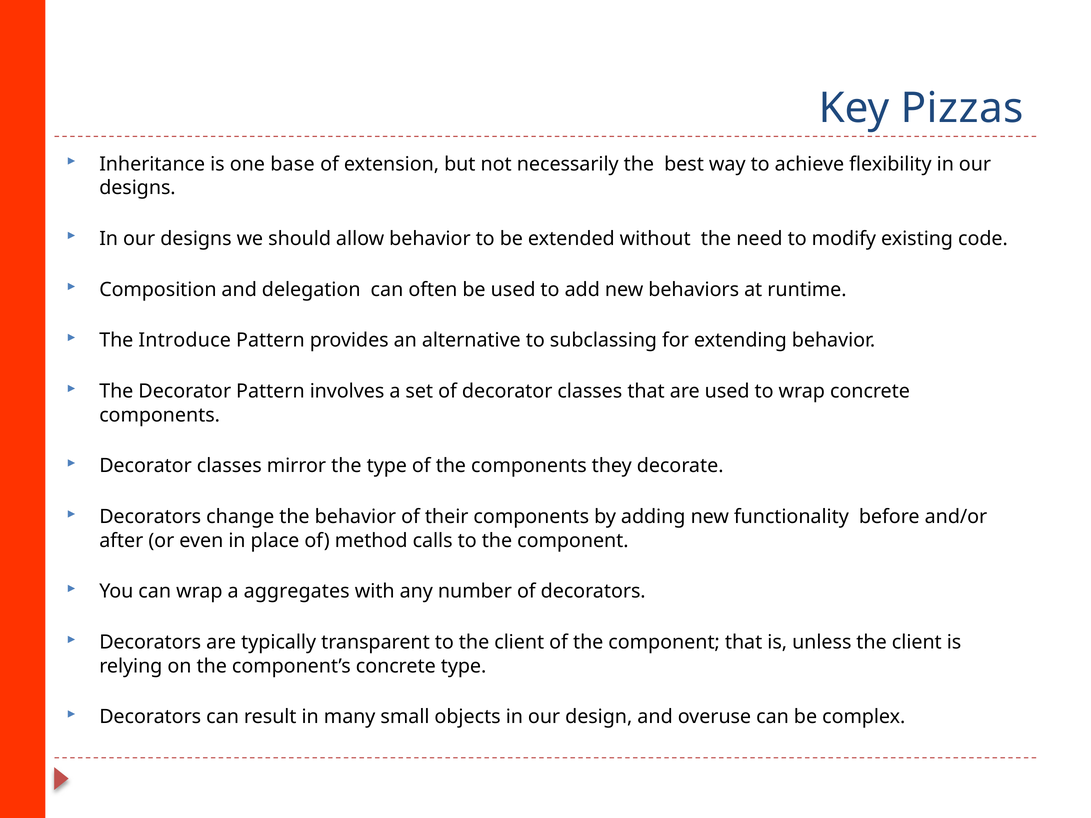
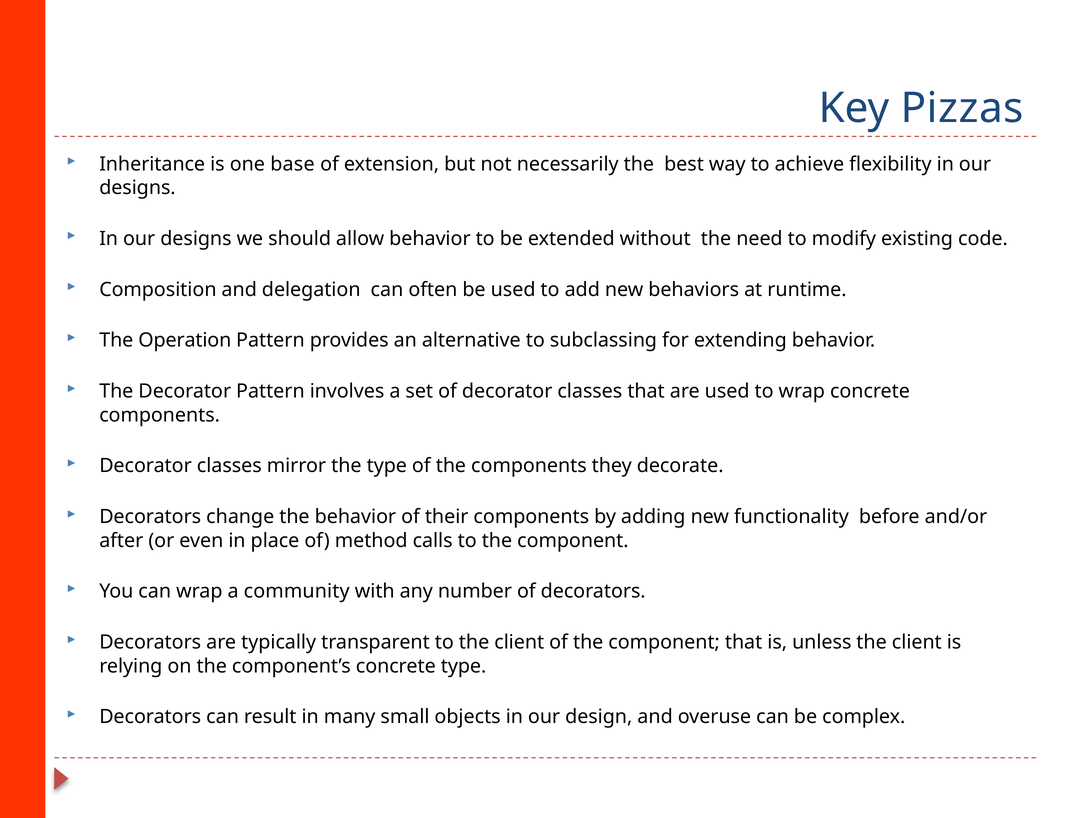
Introduce: Introduce -> Operation
aggregates: aggregates -> community
